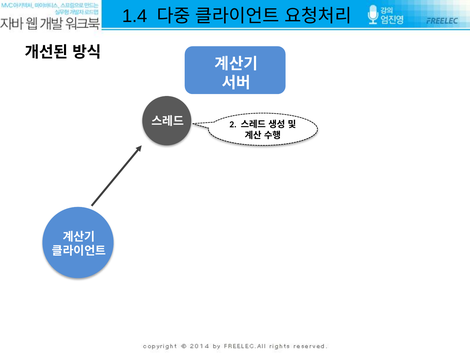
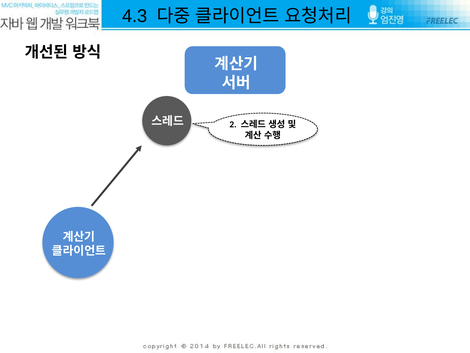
1.4: 1.4 -> 4.3
